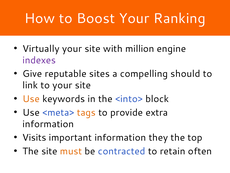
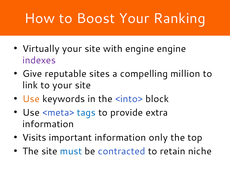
with million: million -> engine
should: should -> million
tags colour: orange -> blue
they: they -> only
must colour: orange -> blue
often: often -> niche
